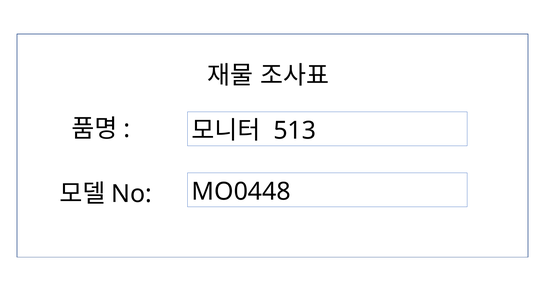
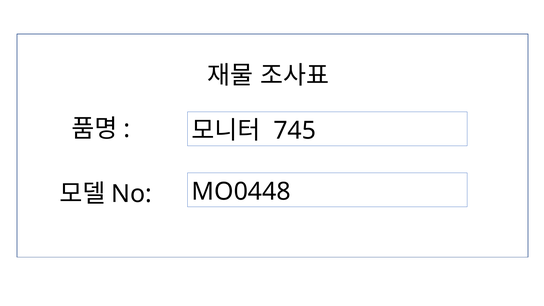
513: 513 -> 745
